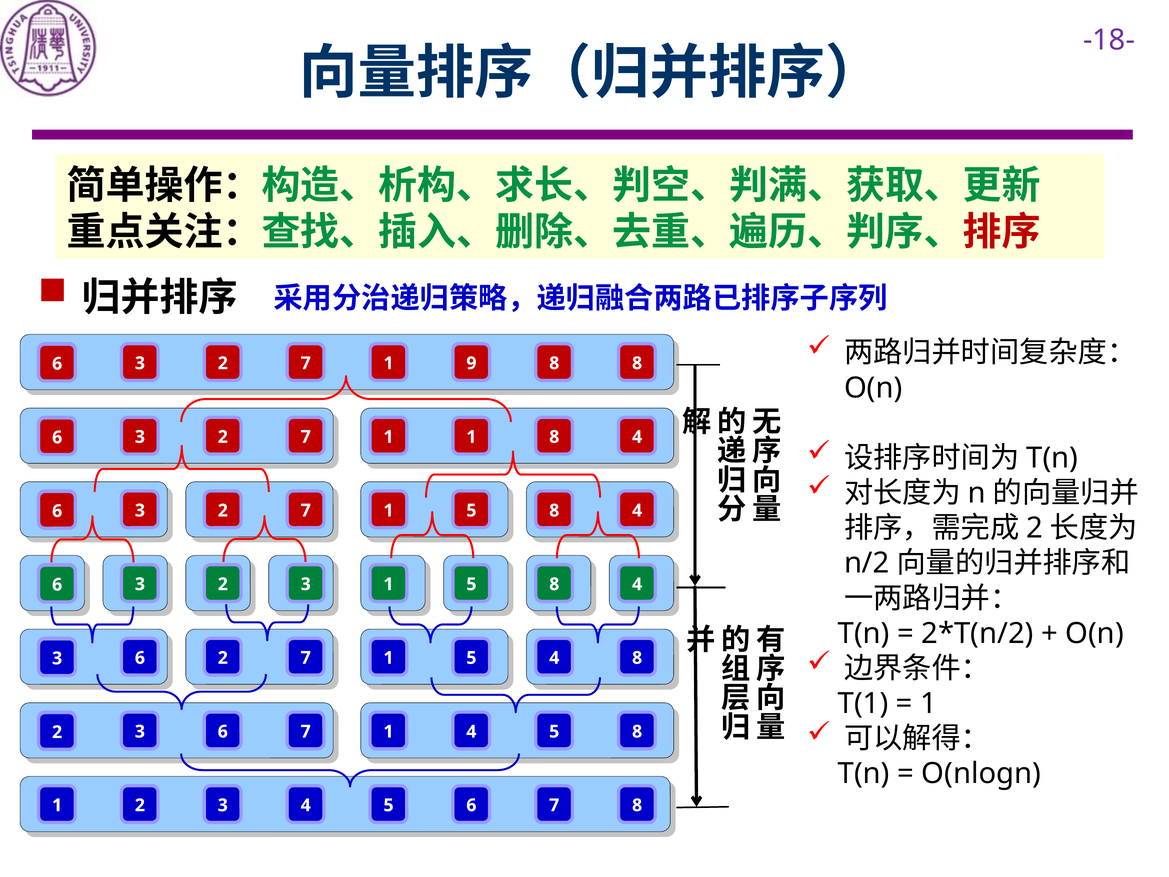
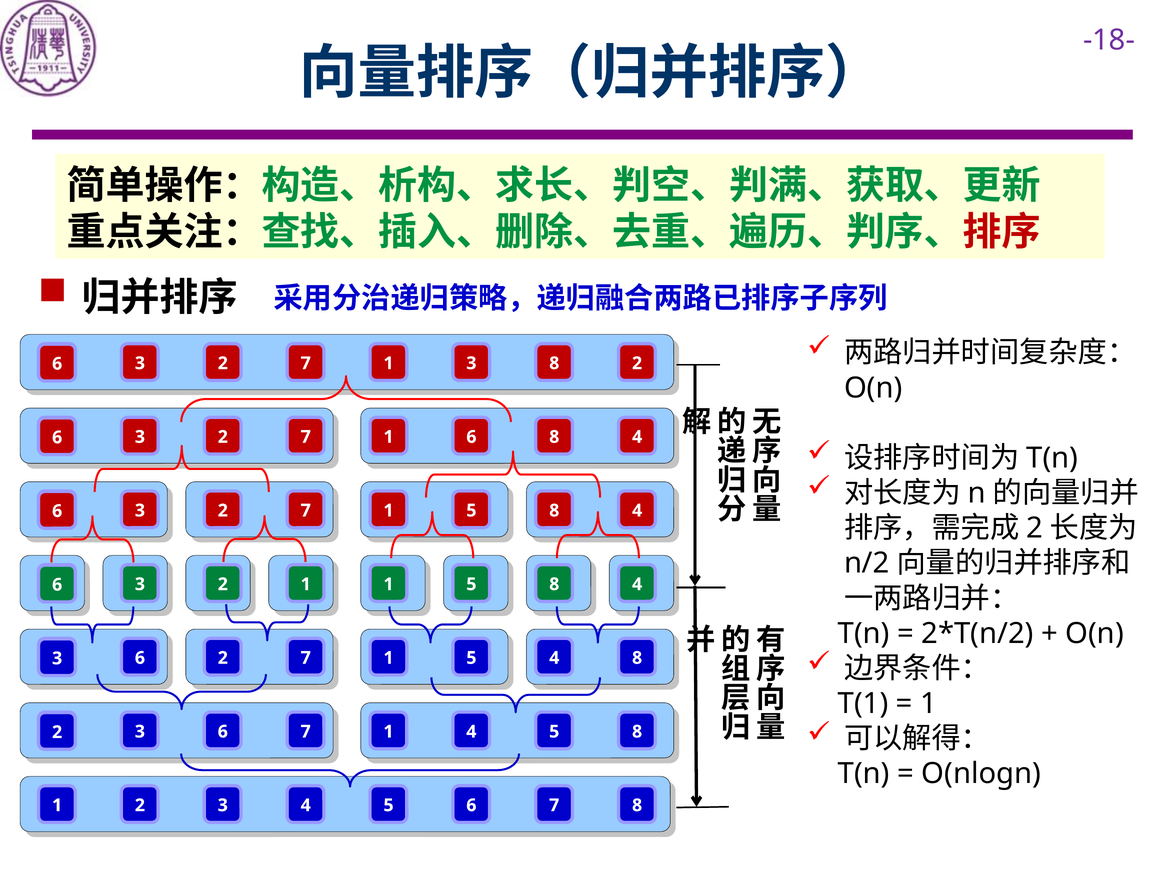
1 9: 9 -> 3
8 at (637, 363): 8 -> 2
1 1: 1 -> 6
3 2 3: 3 -> 1
